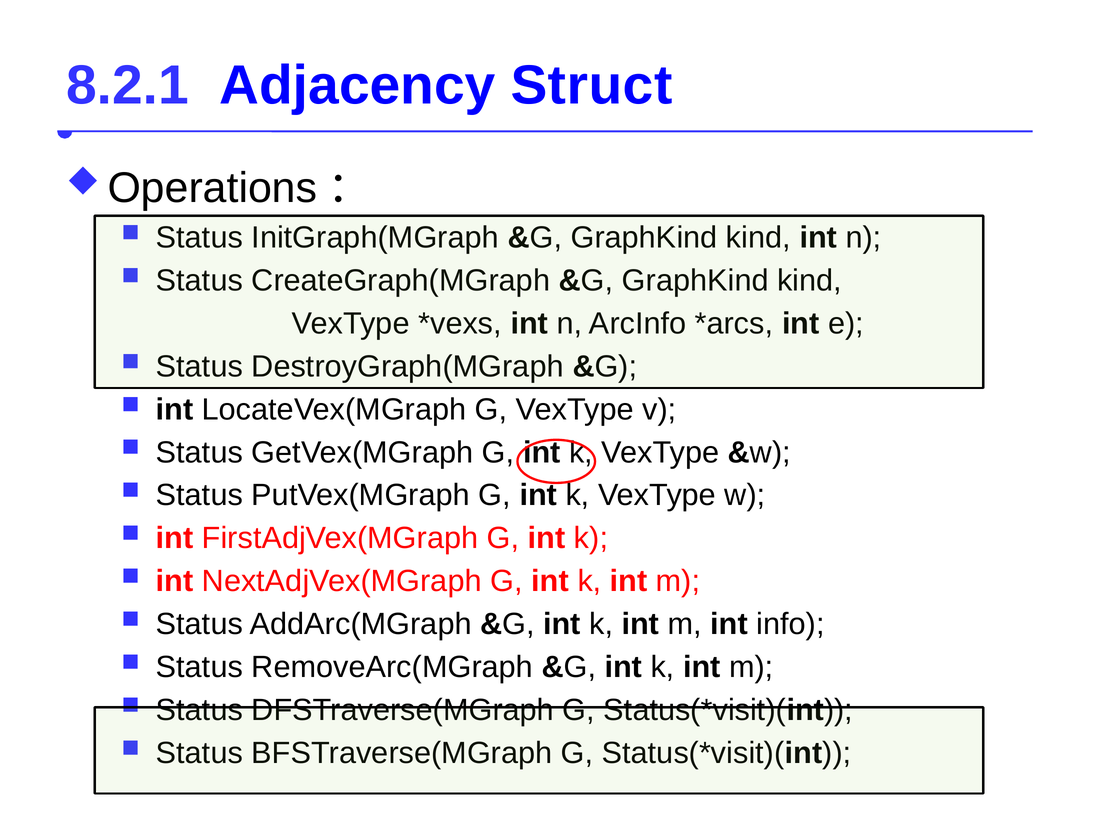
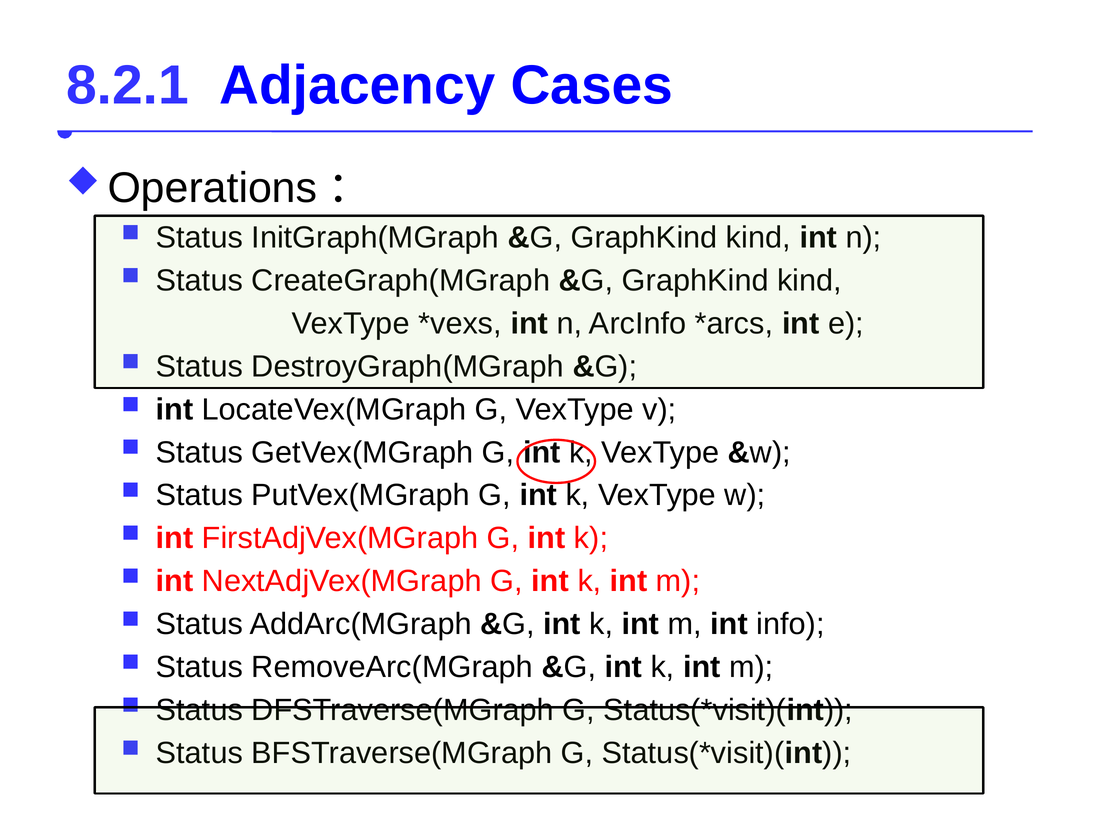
Struct: Struct -> Cases
